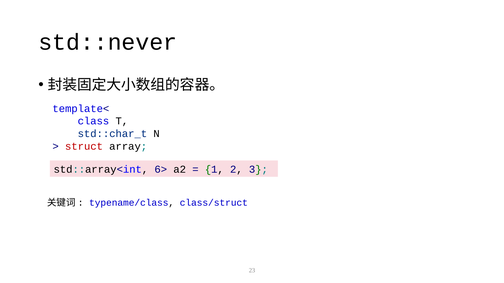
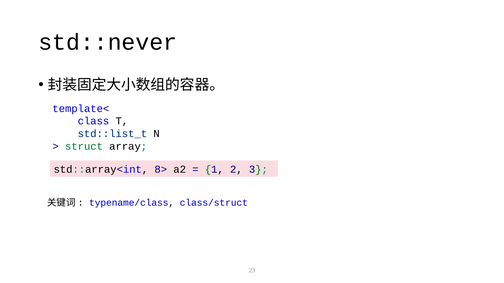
std::char_t: std::char_t -> std::list_t
struct colour: red -> green
6>: 6> -> 8>
